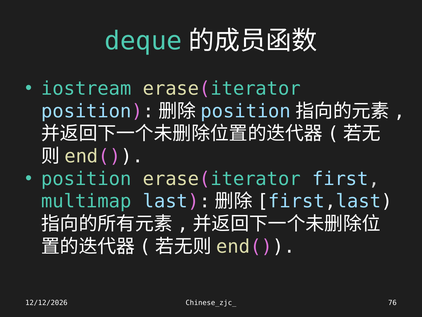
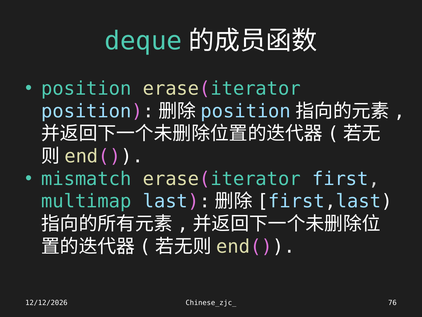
iostream: iostream -> position
position: position -> mismatch
